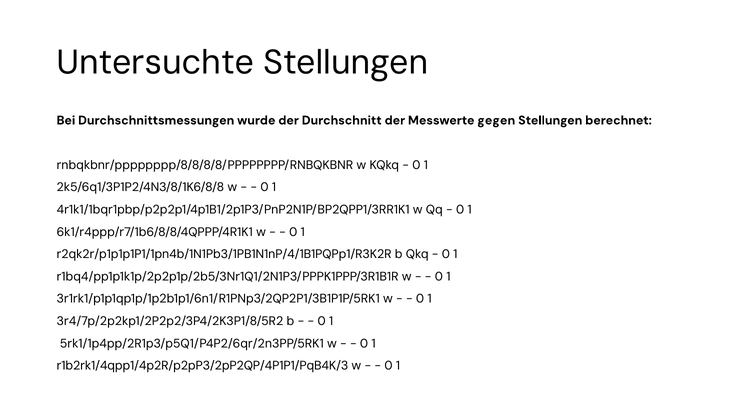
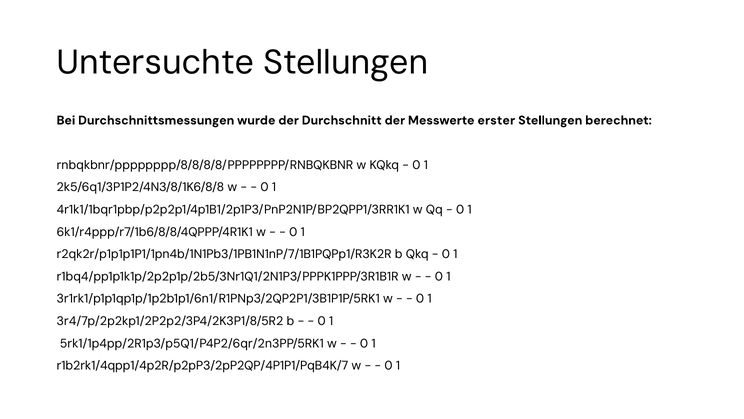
gegen: gegen -> erster
r2qk2r/p1p1p1P1/1pn4b/1N1Pb3/1PB1N1nP/4/1B1PQPp1/R3K2R: r2qk2r/p1p1p1P1/1pn4b/1N1Pb3/1PB1N1nP/4/1B1PQPp1/R3K2R -> r2qk2r/p1p1p1P1/1pn4b/1N1Pb3/1PB1N1nP/7/1B1PQPp1/R3K2R
r1b2rk1/4qpp1/4p2R/p2pP3/2pP2QP/4P1P1/PqB4K/3: r1b2rk1/4qpp1/4p2R/p2pP3/2pP2QP/4P1P1/PqB4K/3 -> r1b2rk1/4qpp1/4p2R/p2pP3/2pP2QP/4P1P1/PqB4K/7
